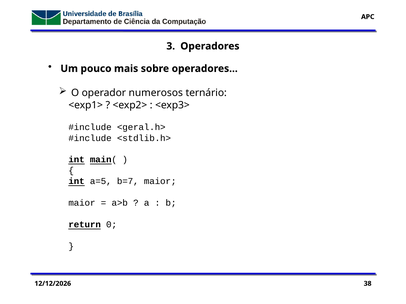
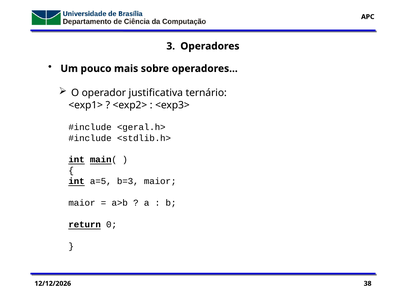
numerosos: numerosos -> justificativa
b=7: b=7 -> b=3
